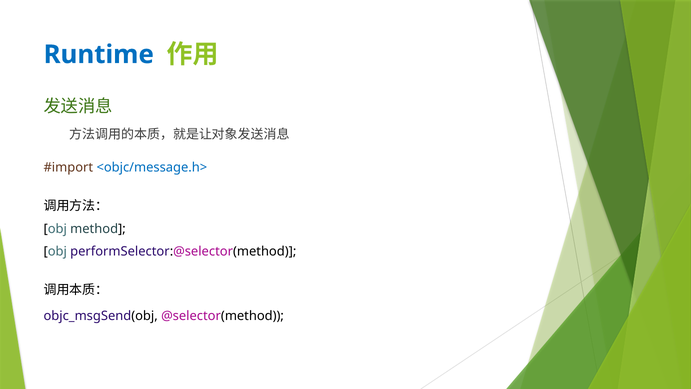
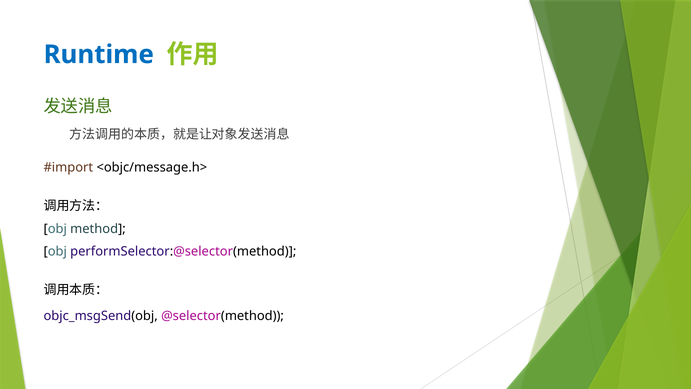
<objc/message.h> colour: blue -> black
